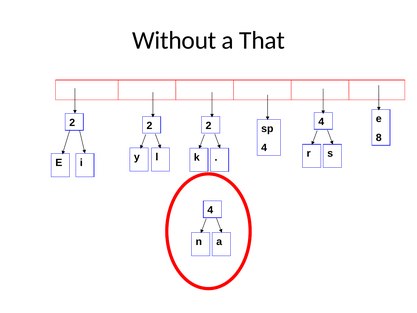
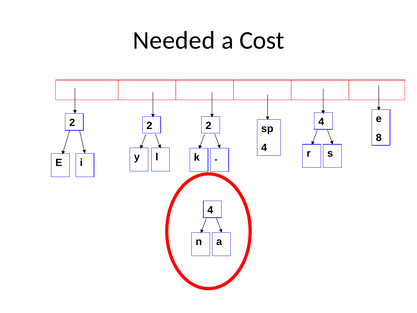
Without: Without -> Needed
That: That -> Cost
